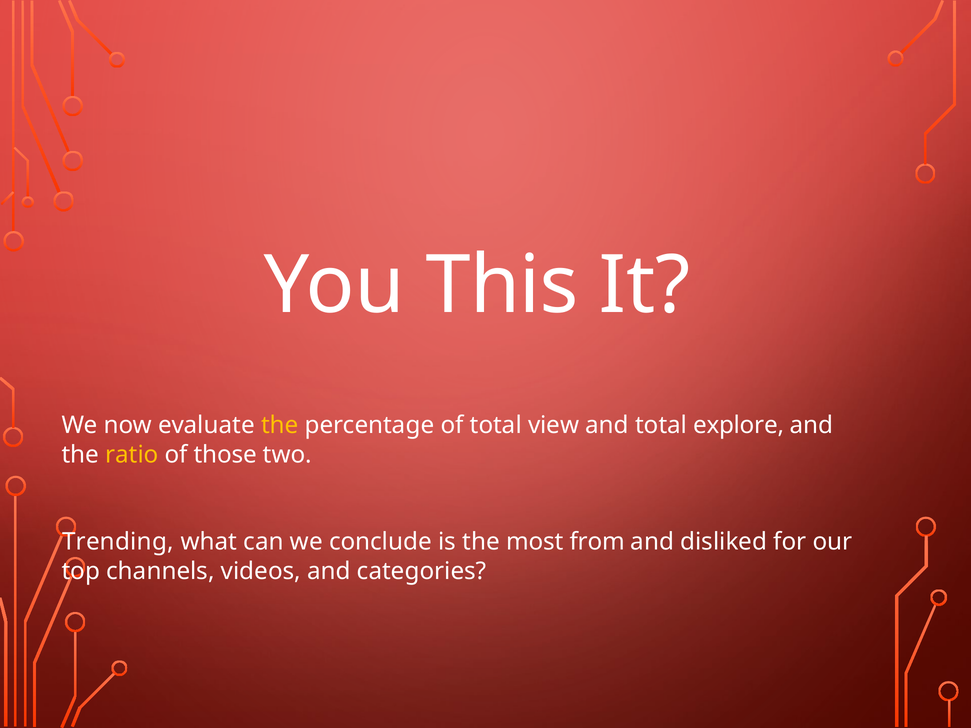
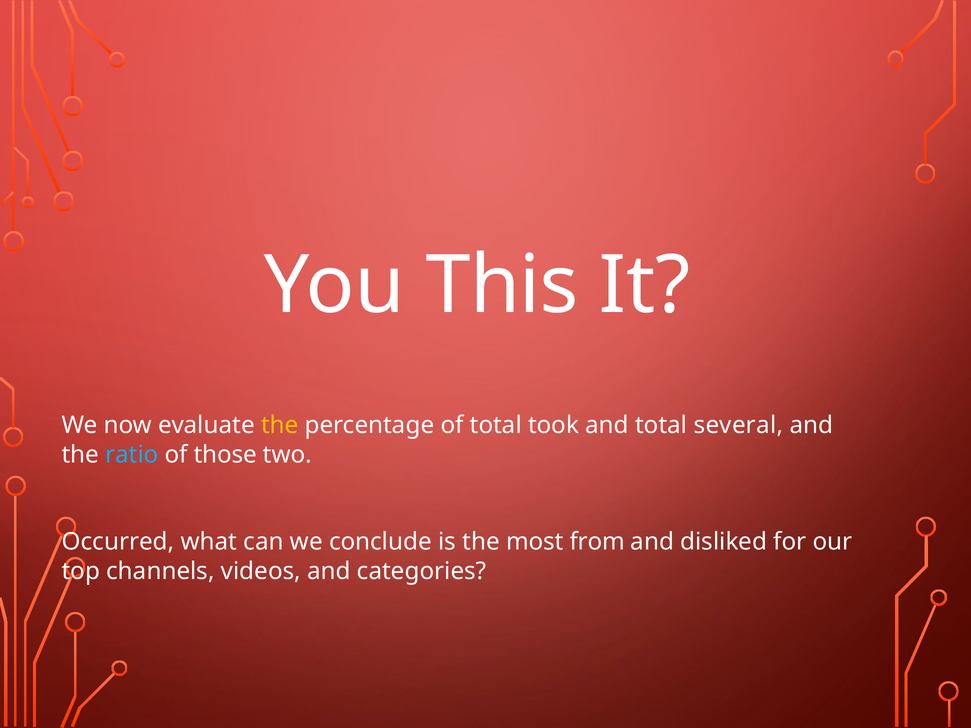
view: view -> took
explore: explore -> several
ratio colour: yellow -> light blue
Trending: Trending -> Occurred
